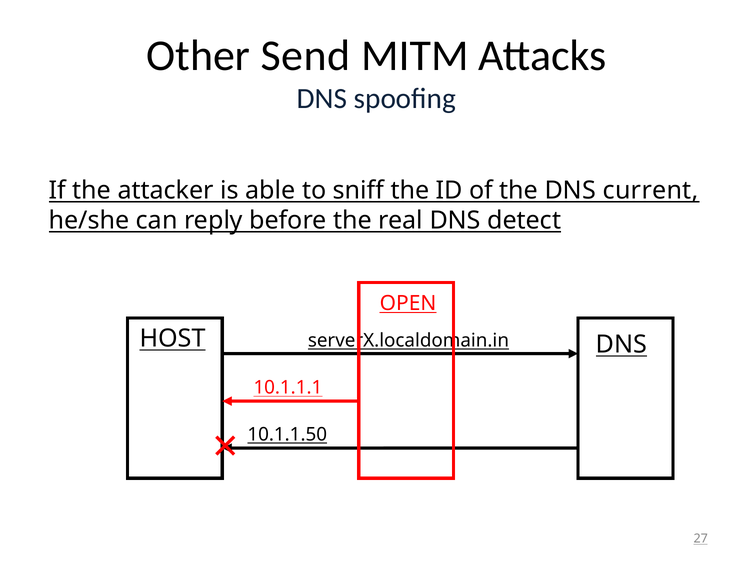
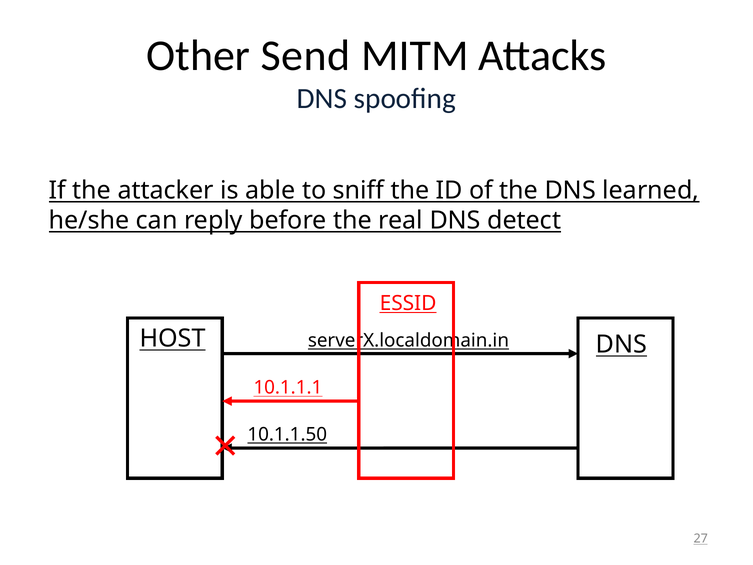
current: current -> learned
OPEN: OPEN -> ESSID
